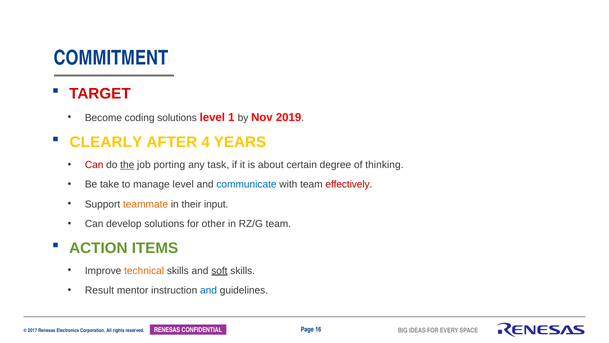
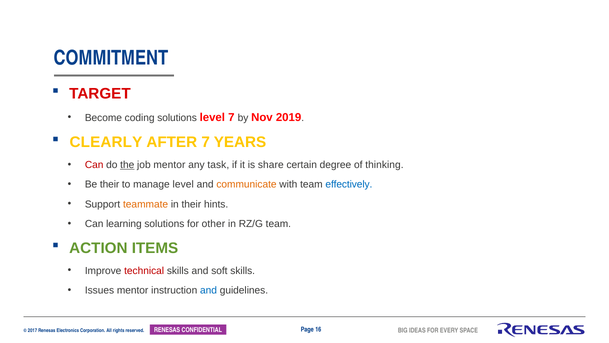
level 1: 1 -> 7
AFTER 4: 4 -> 7
job porting: porting -> mentor
about: about -> share
Be take: take -> their
communicate colour: blue -> orange
effectively colour: red -> blue
input: input -> hints
develop: develop -> learning
technical colour: orange -> red
soft underline: present -> none
Result: Result -> Issues
